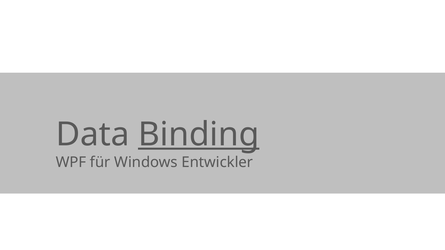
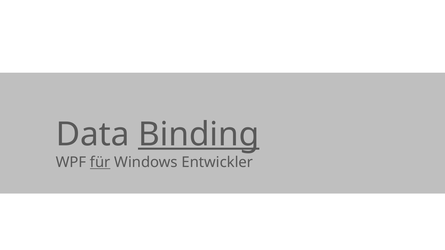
für underline: none -> present
